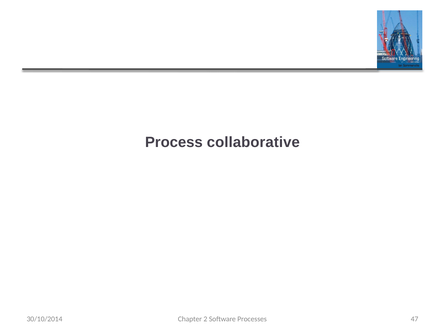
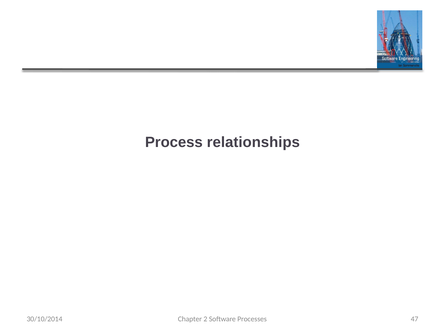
collaborative: collaborative -> relationships
